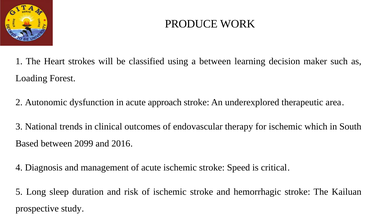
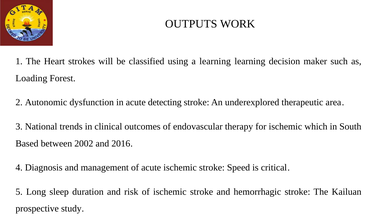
PRODUCE: PRODUCE -> OUTPUTS
a between: between -> learning
approach: approach -> detecting
2099: 2099 -> 2002
